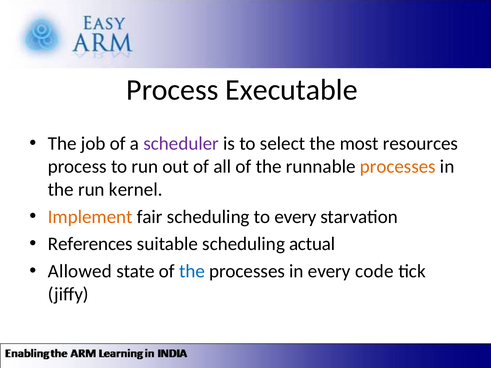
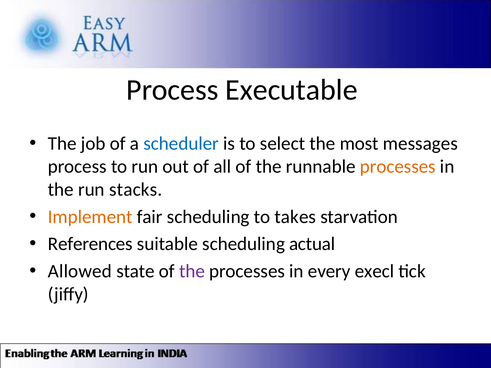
scheduler colour: purple -> blue
resources: resources -> messages
kernel: kernel -> stacks
to every: every -> takes
the at (192, 271) colour: blue -> purple
code: code -> execl
